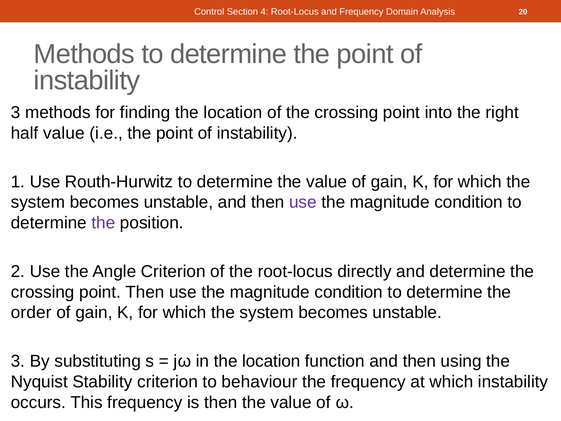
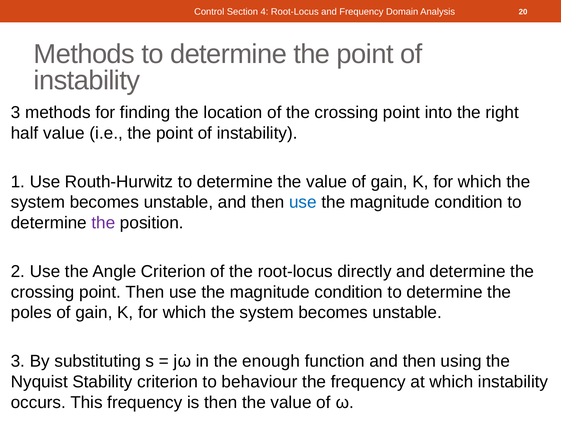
use at (303, 202) colour: purple -> blue
order: order -> poles
in the location: location -> enough
